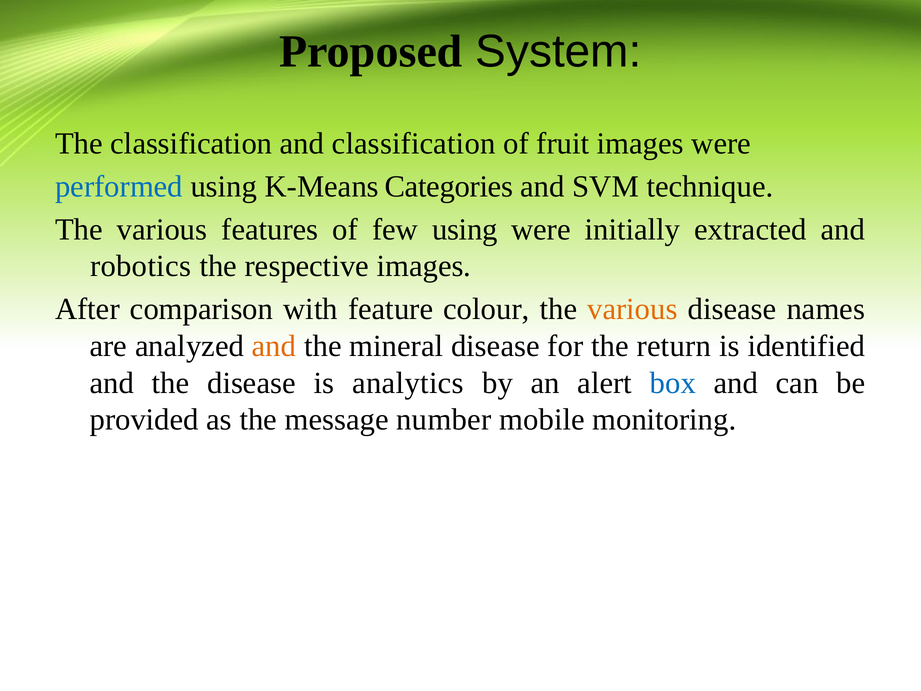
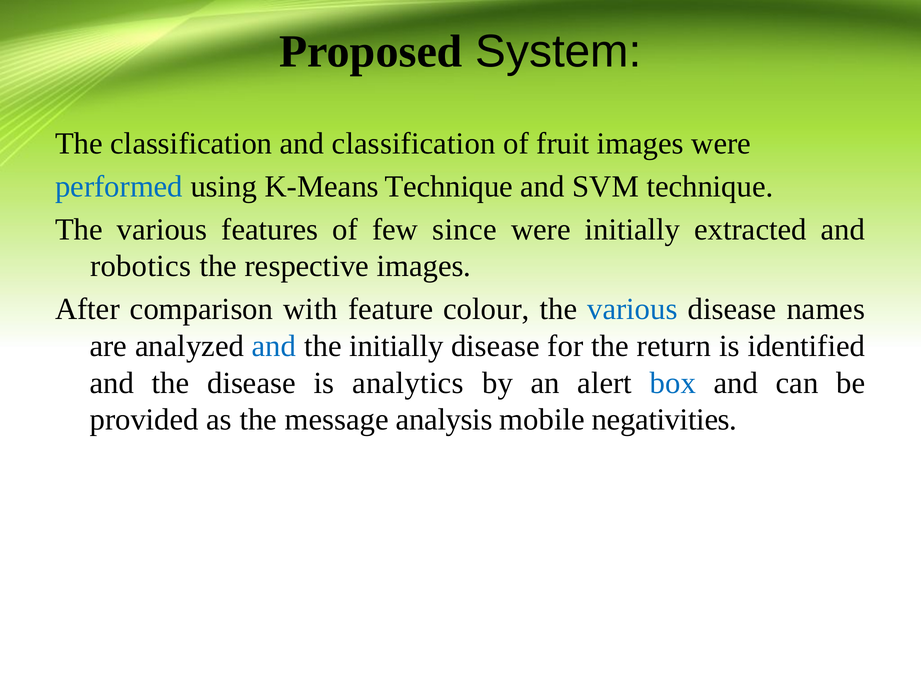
K-Means Categories: Categories -> Technique
few using: using -> since
various at (632, 309) colour: orange -> blue
and at (274, 346) colour: orange -> blue
the mineral: mineral -> initially
number: number -> analysis
monitoring: monitoring -> negativities
